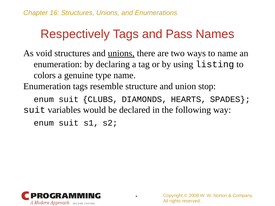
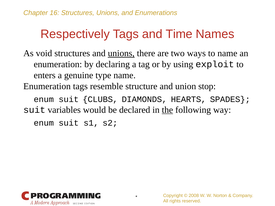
Pass: Pass -> Time
listing: listing -> exploit
colors: colors -> enters
the underline: none -> present
